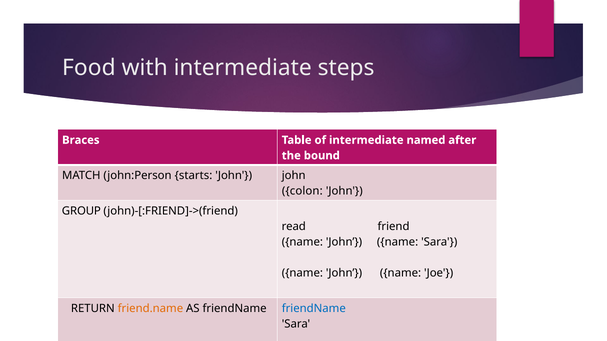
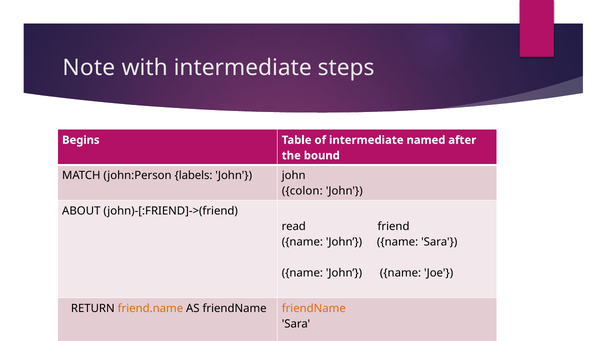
Food: Food -> Note
Braces: Braces -> Begins
starts: starts -> labels
GROUP: GROUP -> ABOUT
friendName at (314, 309) colour: blue -> orange
